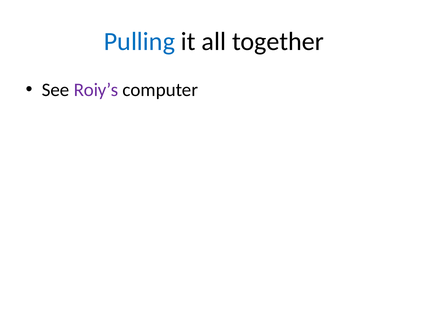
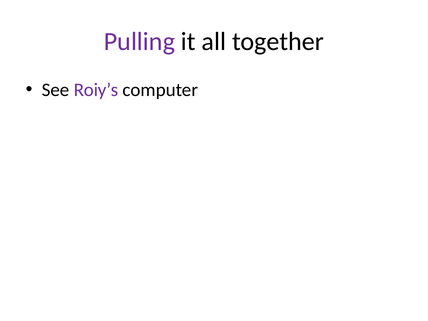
Pulling colour: blue -> purple
